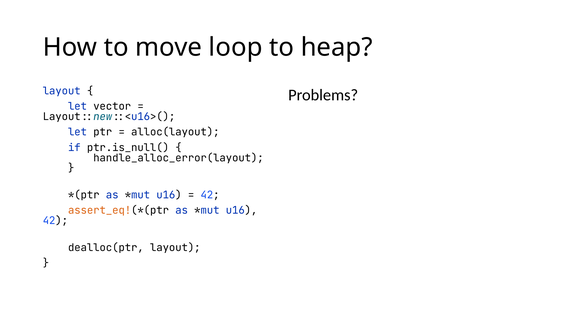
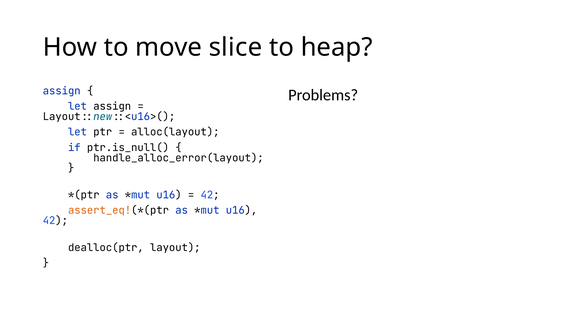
loop: loop -> slice
layout at (62, 91): layout -> assign
let vector: vector -> assign
